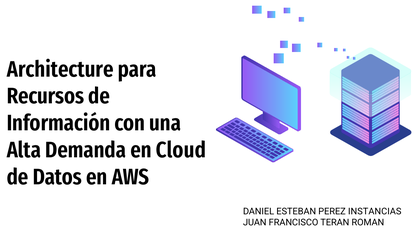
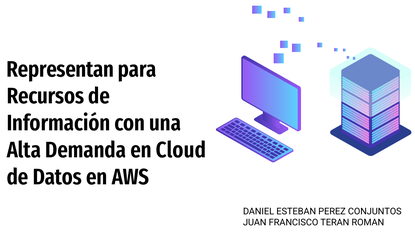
Architecture: Architecture -> Representan
INSTANCIAS: INSTANCIAS -> CONJUNTOS
